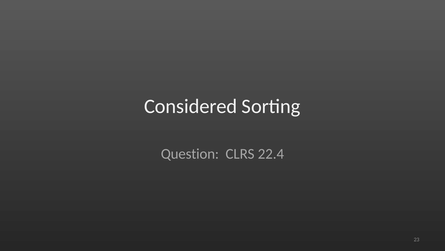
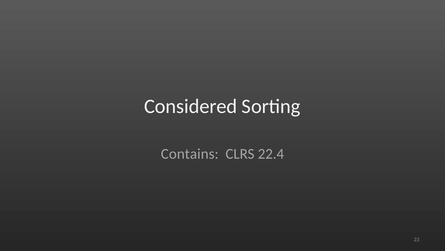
Question: Question -> Contains
